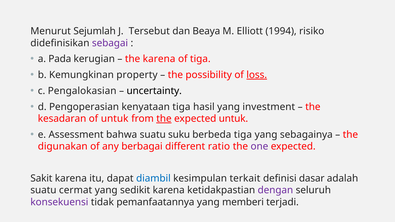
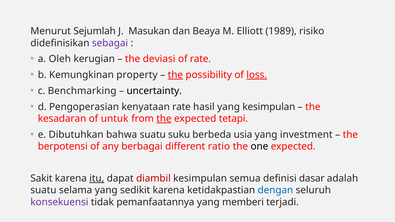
Tersebut: Tersebut -> Masukan
1994: 1994 -> 1989
Pada: Pada -> Oleh
the karena: karena -> deviasi
of tiga: tiga -> rate
the at (175, 75) underline: none -> present
Pengalokasian: Pengalokasian -> Benchmarking
kenyataan tiga: tiga -> rate
yang investment: investment -> kesimpulan
expected untuk: untuk -> tetapi
Assessment: Assessment -> Dibutuhkan
berbeda tiga: tiga -> usia
sebagainya: sebagainya -> investment
digunakan: digunakan -> berpotensi
one colour: purple -> black
itu underline: none -> present
diambil colour: blue -> red
terkait: terkait -> semua
cermat: cermat -> selama
dengan colour: purple -> blue
